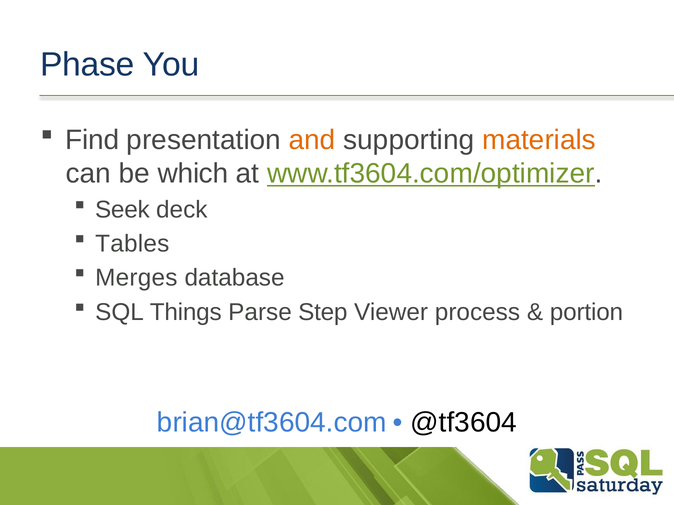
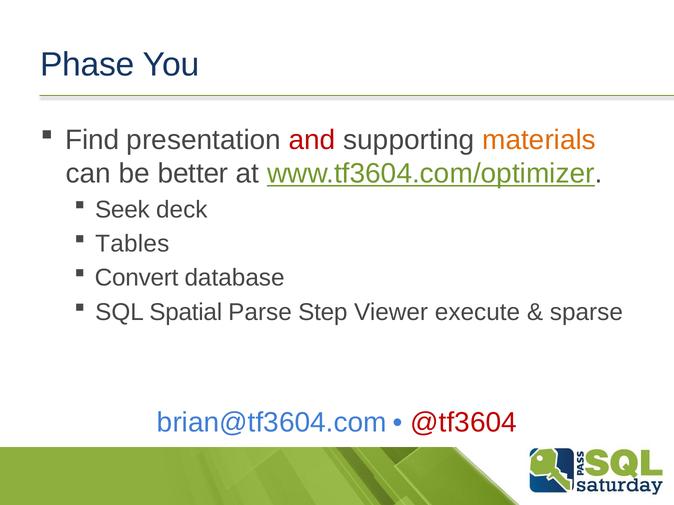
and colour: orange -> red
which: which -> better
Merges: Merges -> Convert
Things: Things -> Spatial
process: process -> execute
portion: portion -> sparse
@tf3604 colour: black -> red
